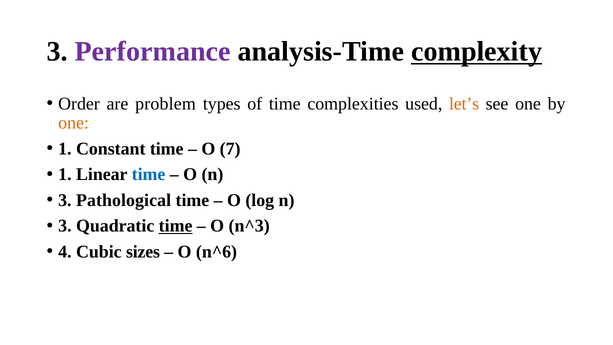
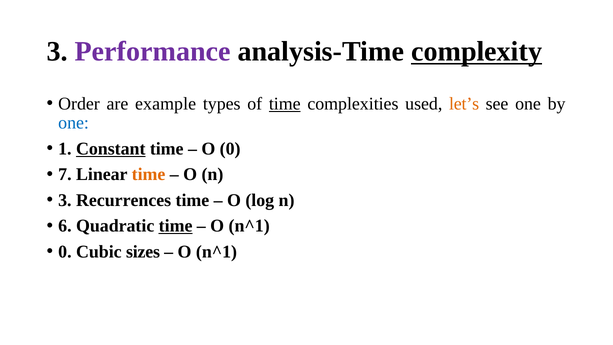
problem: problem -> example
time at (285, 104) underline: none -> present
one at (74, 123) colour: orange -> blue
Constant underline: none -> present
O 7: 7 -> 0
1 at (65, 174): 1 -> 7
time at (149, 174) colour: blue -> orange
Pathological: Pathological -> Recurrences
3 at (65, 226): 3 -> 6
n^3 at (249, 226): n^3 -> n^1
4 at (65, 251): 4 -> 0
n^6 at (217, 251): n^6 -> n^1
